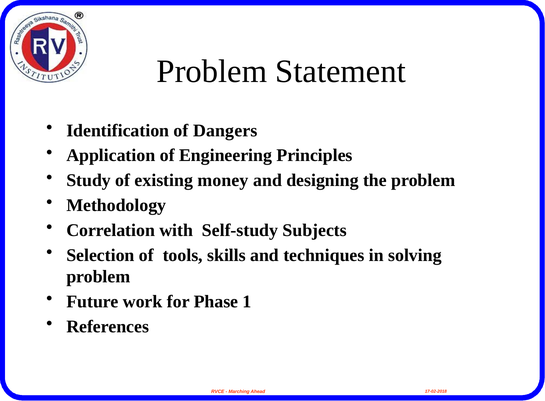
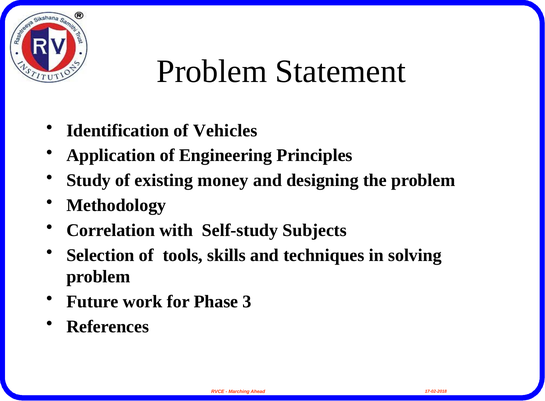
Dangers: Dangers -> Vehicles
1: 1 -> 3
